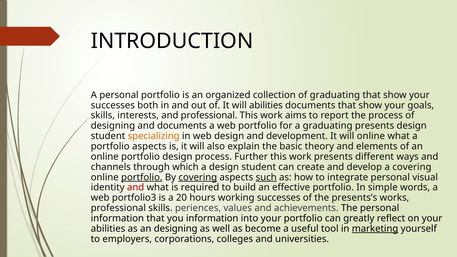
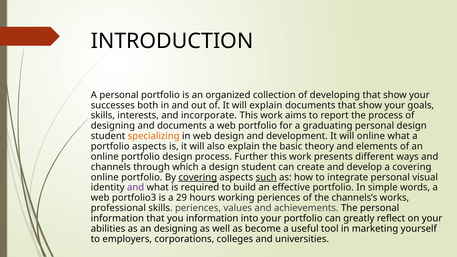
of graduating: graduating -> developing
will abilities: abilities -> explain
and professional: professional -> incorporate
graduating presents: presents -> personal
portfolio at (142, 177) underline: present -> none
and at (136, 188) colour: red -> purple
20: 20 -> 29
working successes: successes -> periences
presents’s: presents’s -> channels’s
marketing underline: present -> none
